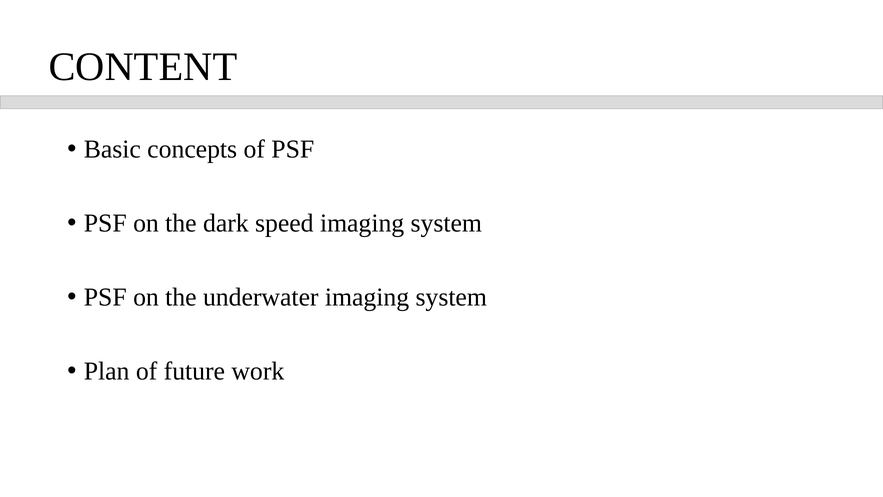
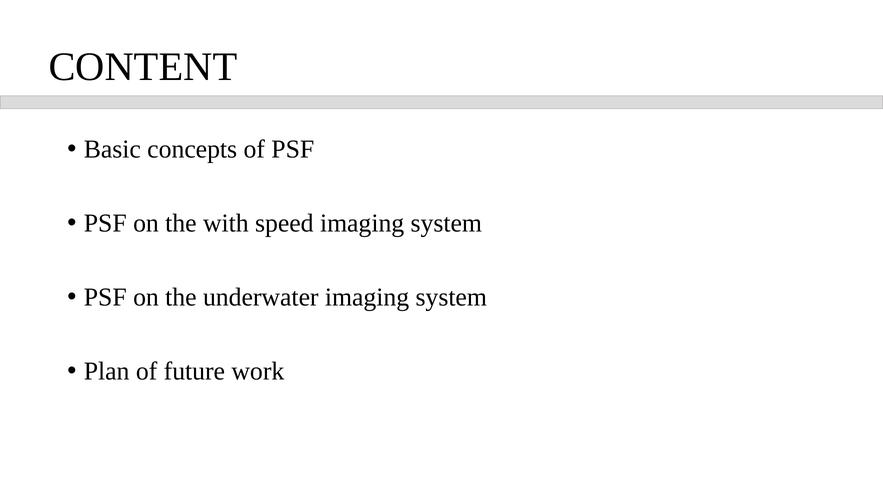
dark: dark -> with
